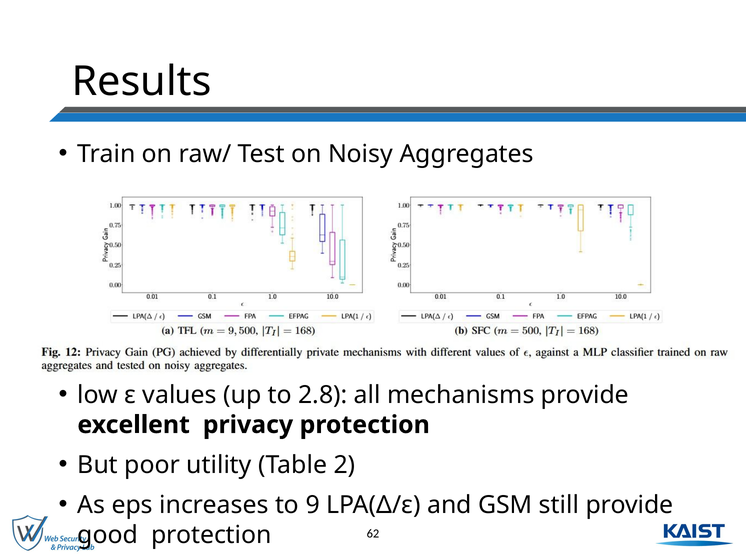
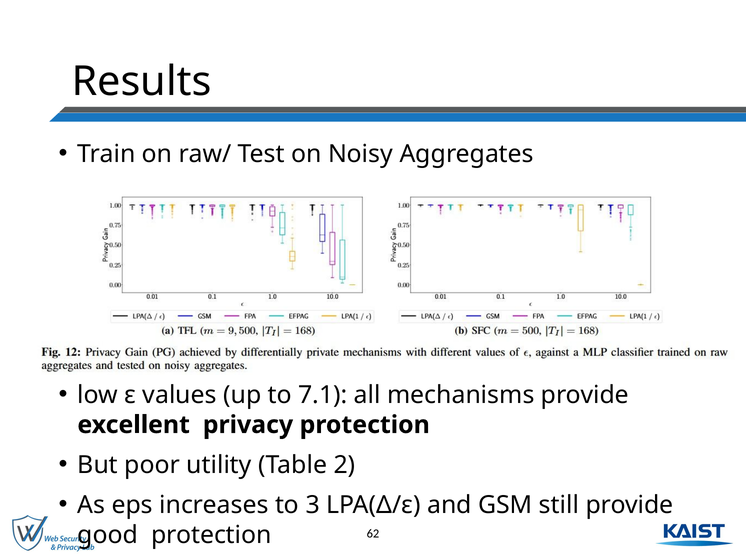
2.8: 2.8 -> 7.1
9: 9 -> 3
